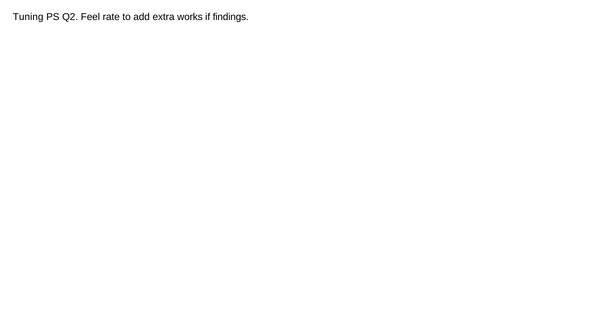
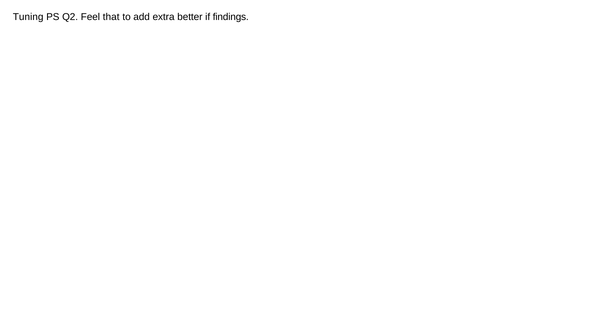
rate: rate -> that
works: works -> better
